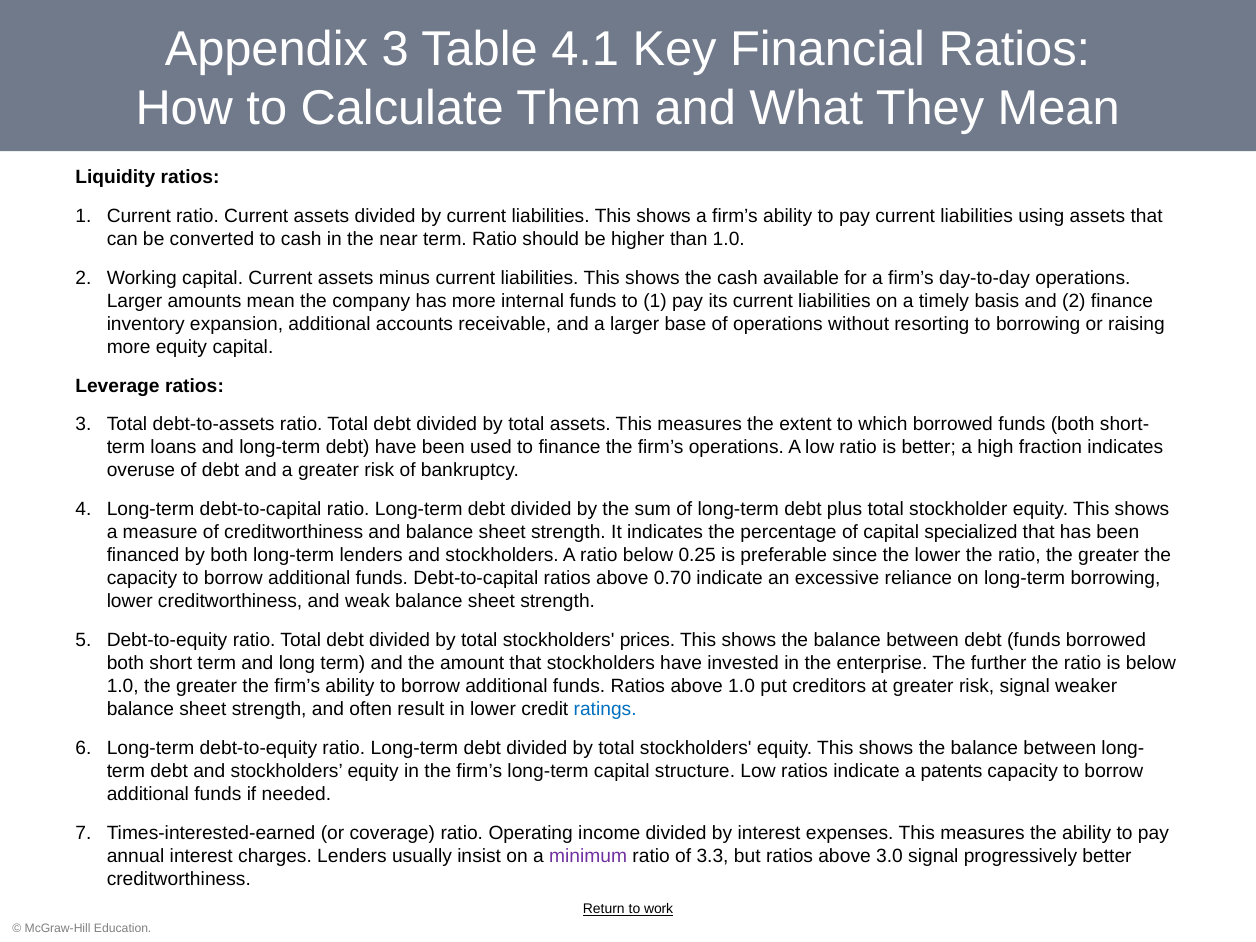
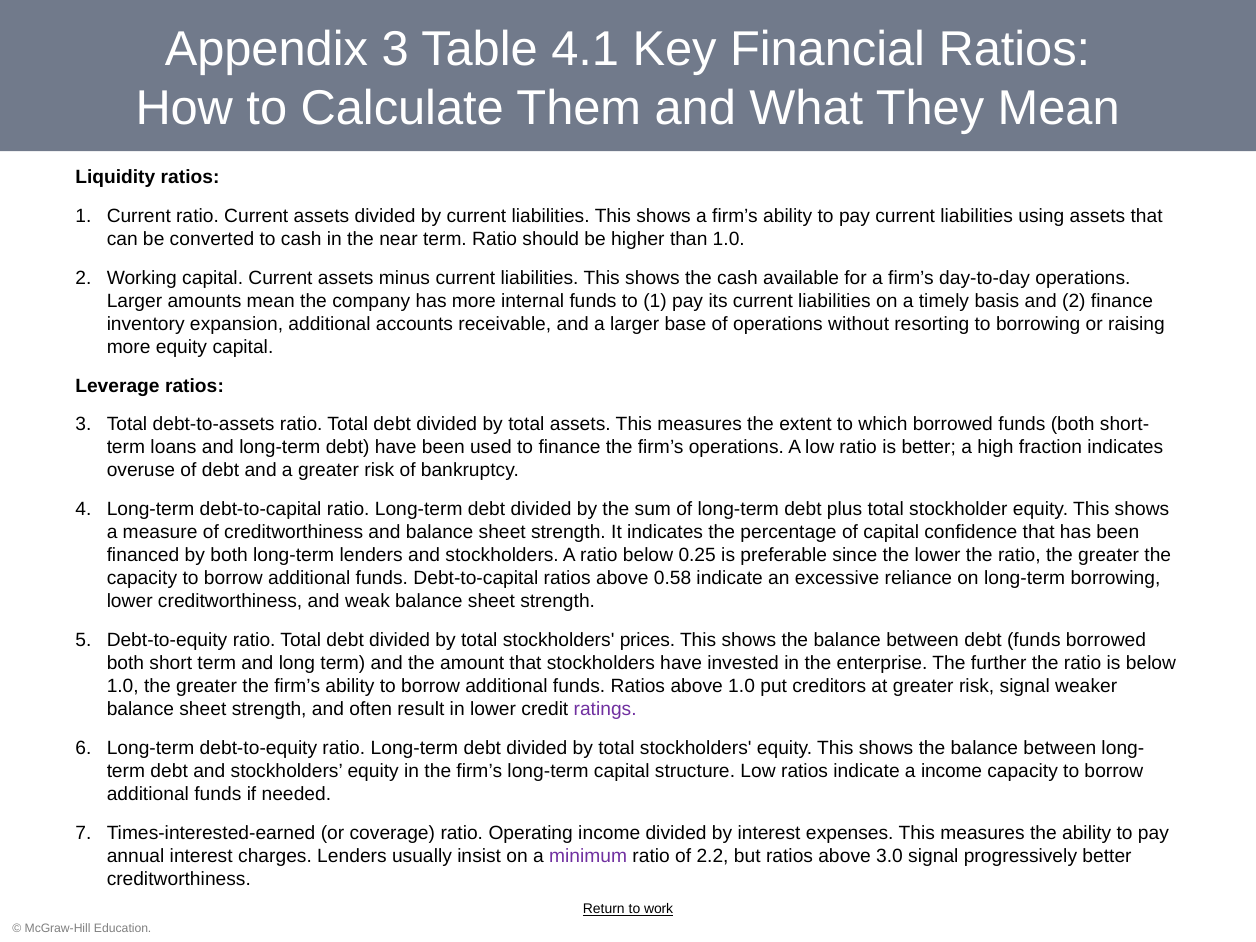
specialized: specialized -> confidence
0.70: 0.70 -> 0.58
ratings colour: blue -> purple
a patents: patents -> income
3.3: 3.3 -> 2.2
